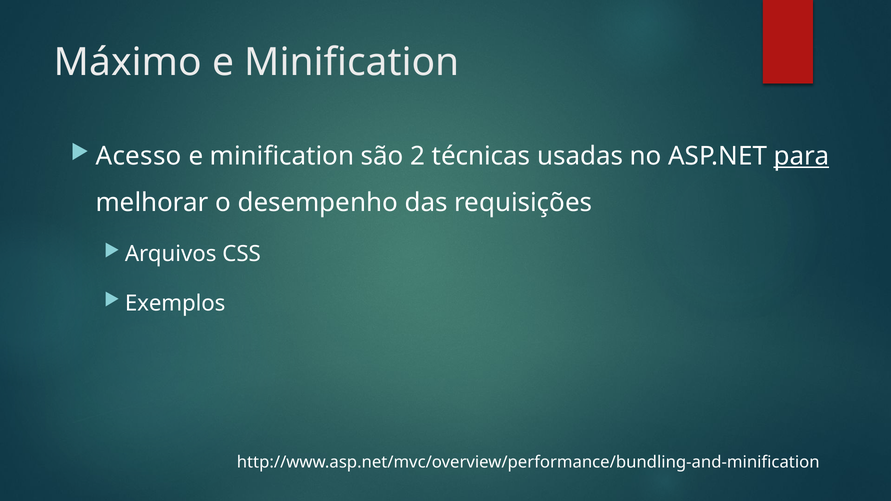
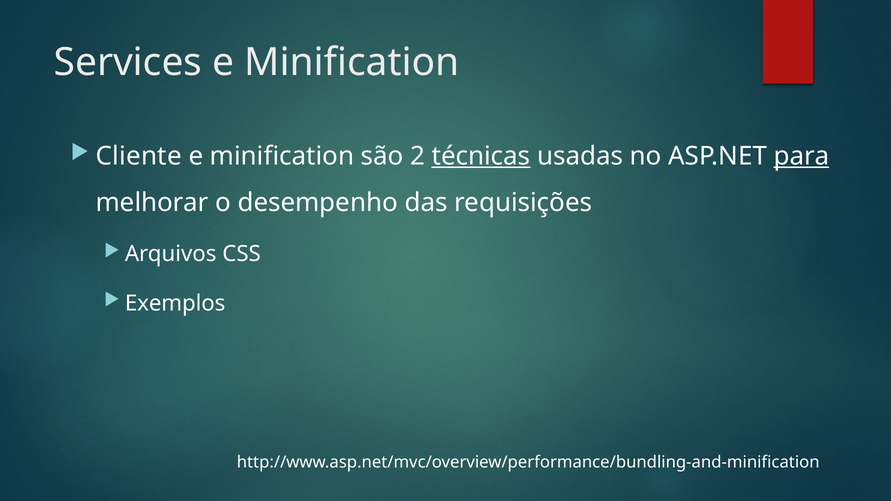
Máximo: Máximo -> Services
Acesso: Acesso -> Cliente
técnicas underline: none -> present
